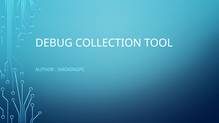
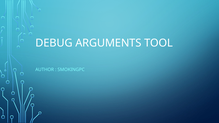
COLLECTION: COLLECTION -> ARGUMENTS
